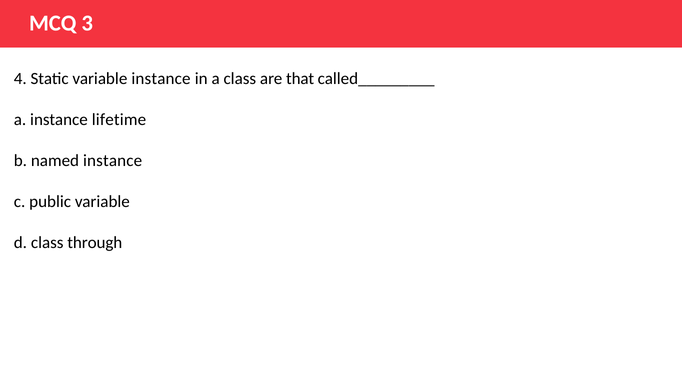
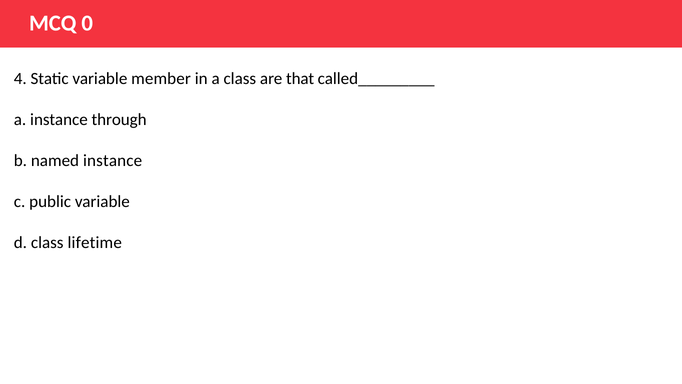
3: 3 -> 0
variable instance: instance -> member
lifetime: lifetime -> through
through: through -> lifetime
